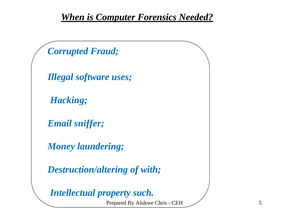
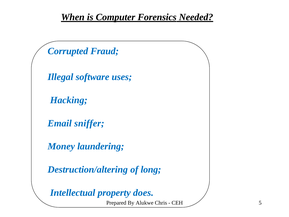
with: with -> long
such: such -> does
